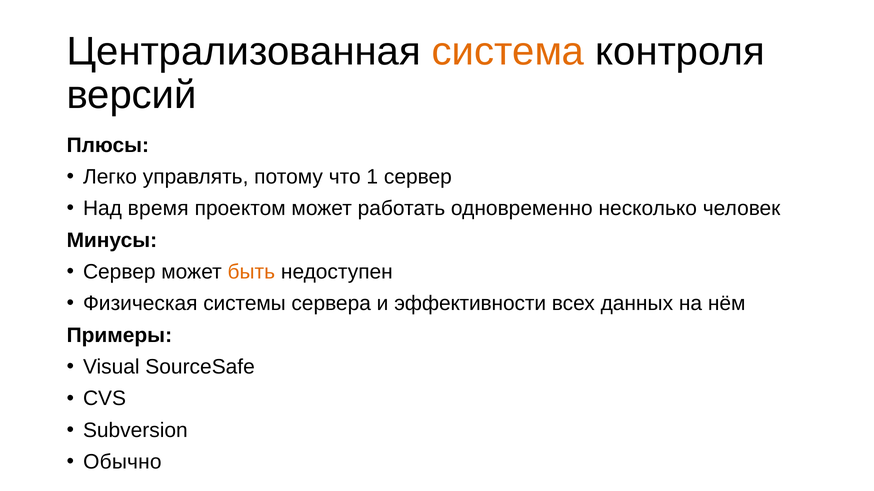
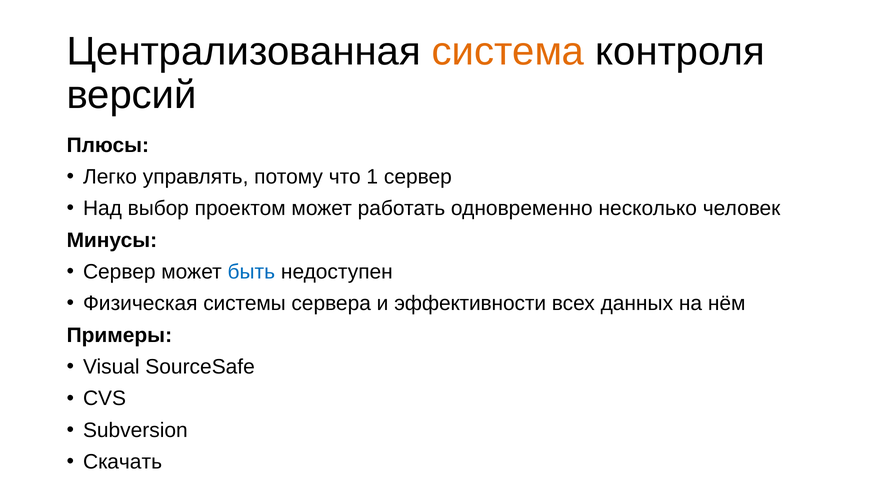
время: время -> выбор
быть colour: orange -> blue
Обычно: Обычно -> Скачать
